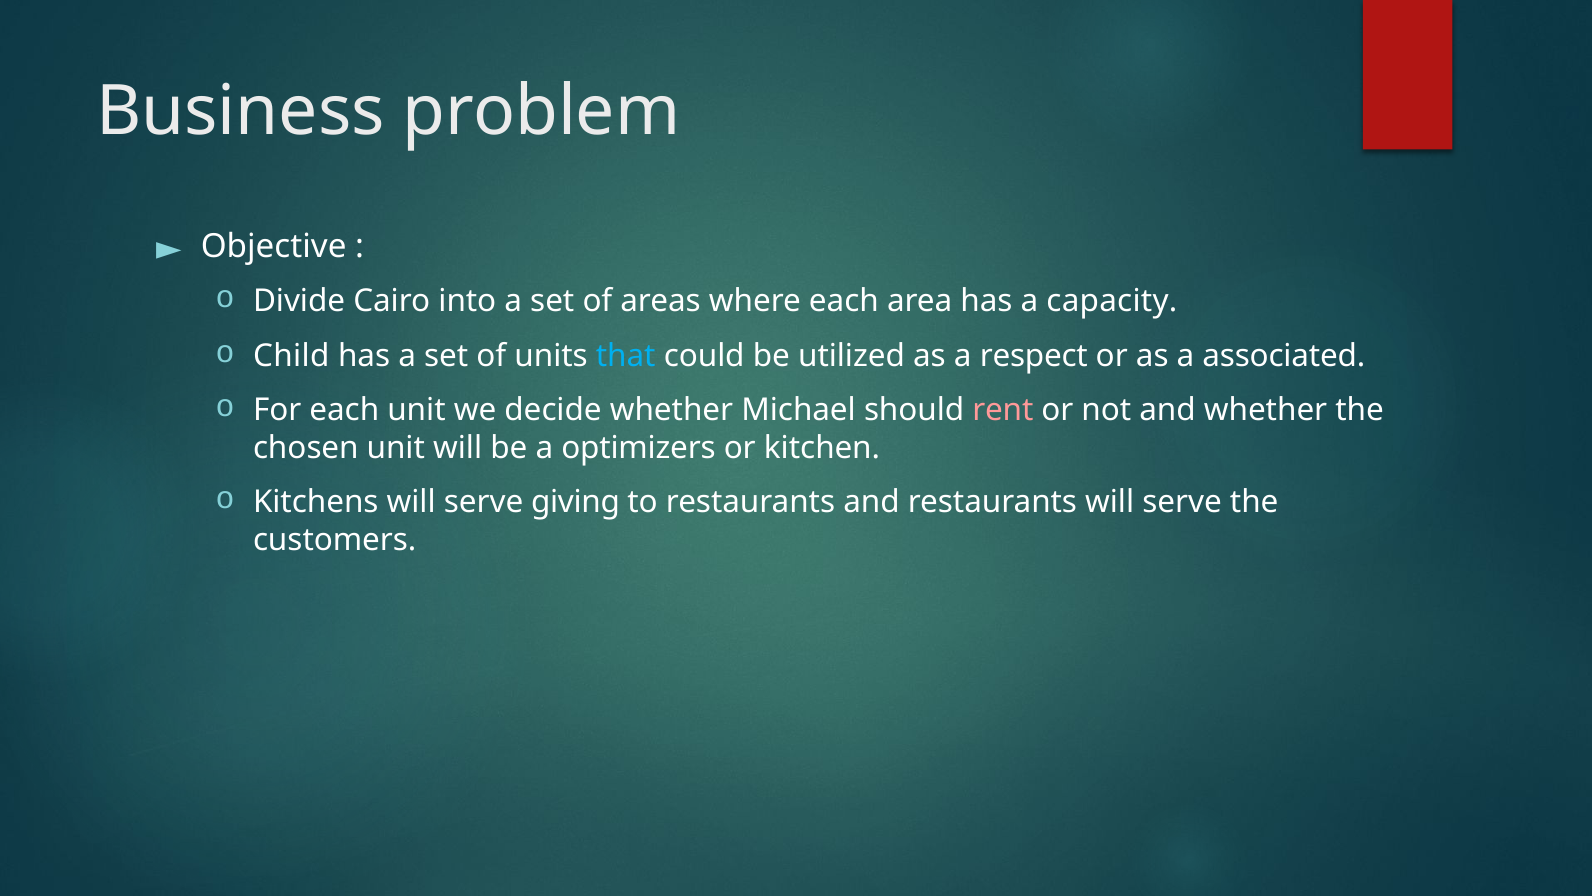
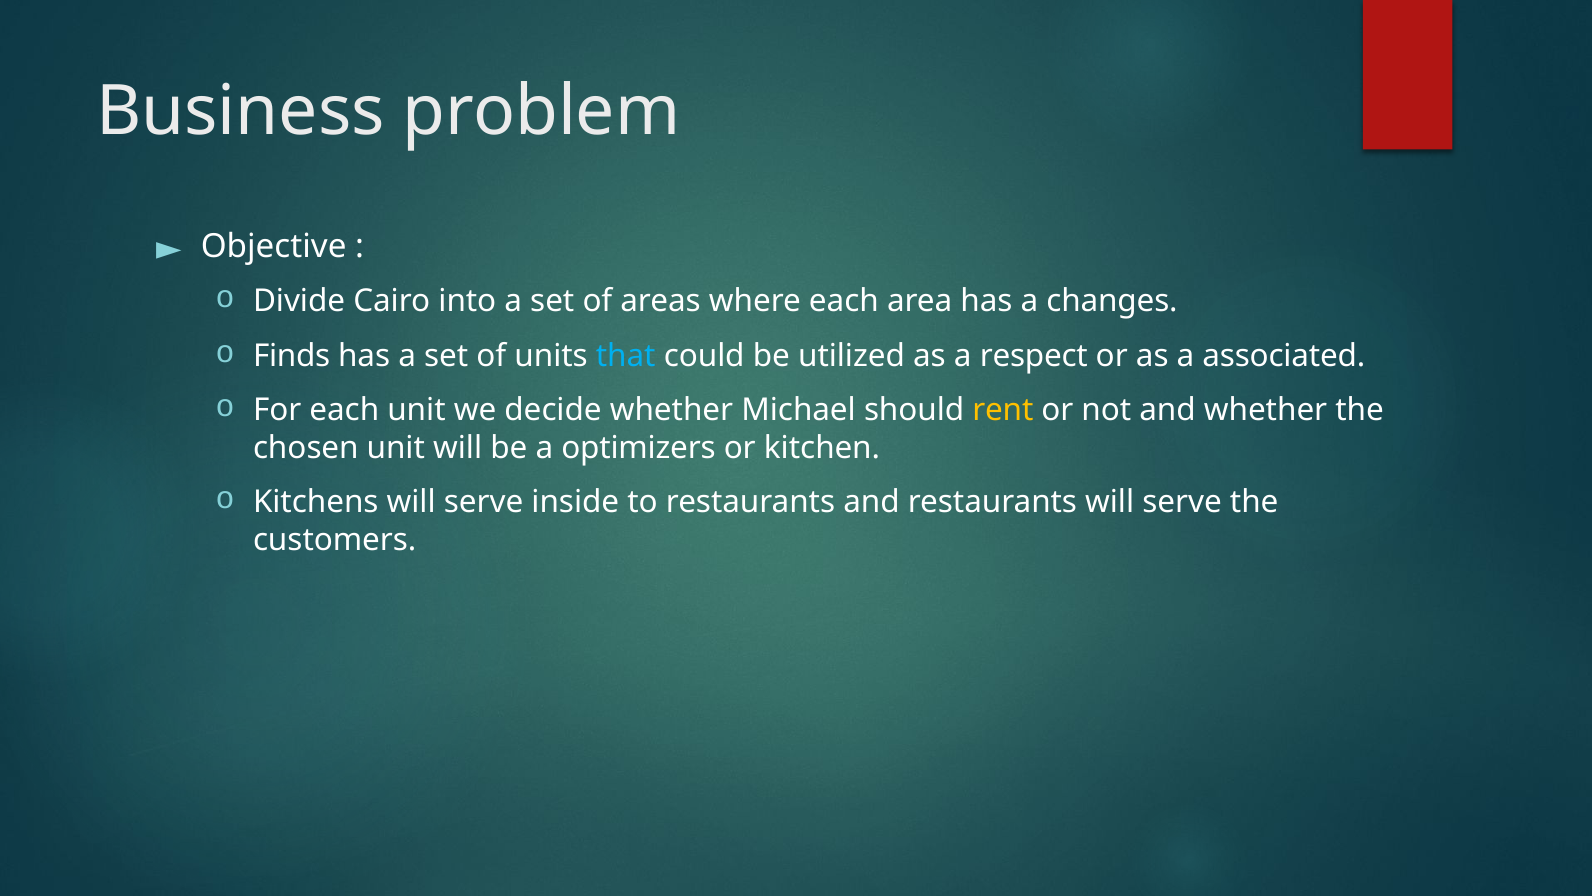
capacity: capacity -> changes
Child: Child -> Finds
rent colour: pink -> yellow
giving: giving -> inside
